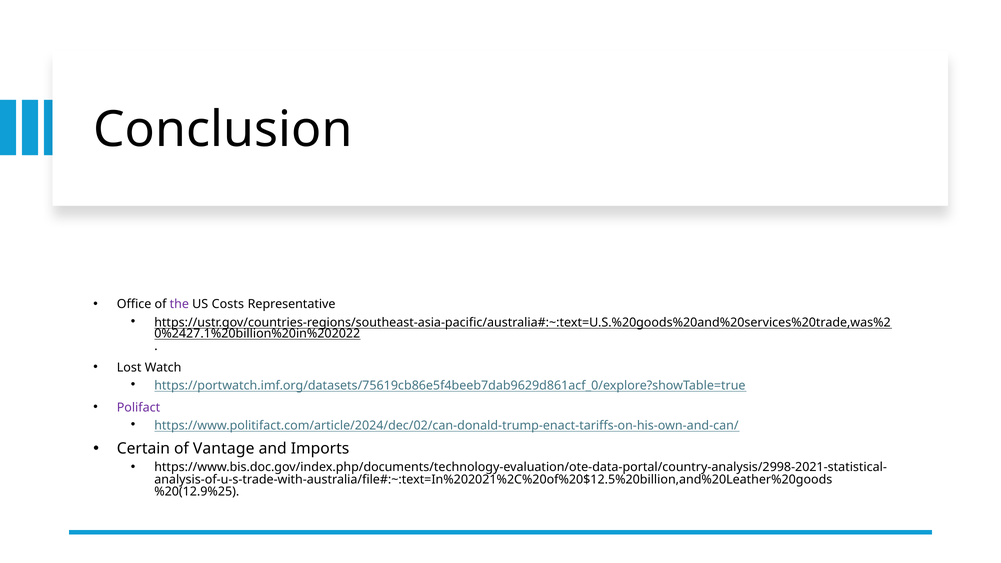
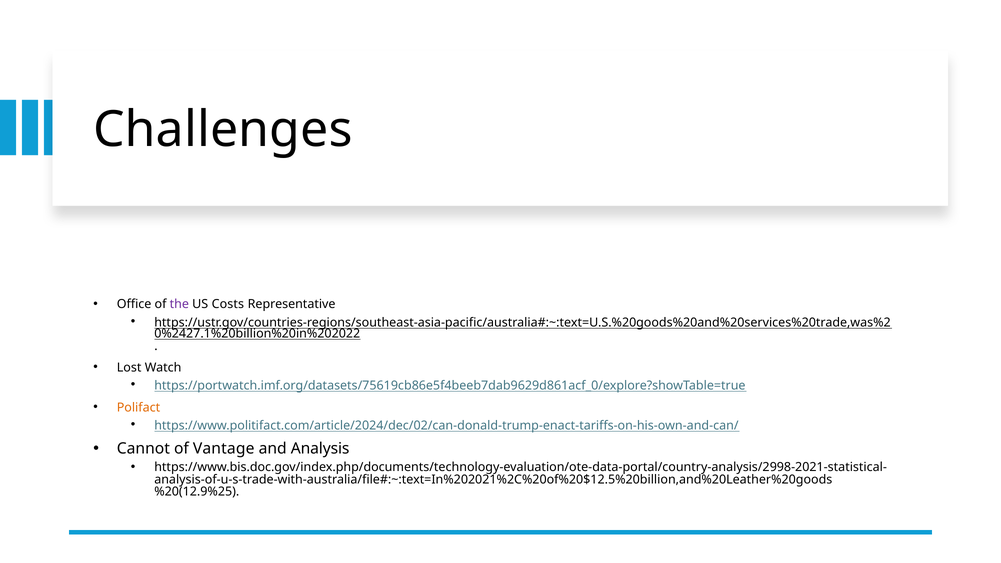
Conclusion: Conclusion -> Challenges
Polifact colour: purple -> orange
Certain: Certain -> Cannot
Imports: Imports -> Analysis
